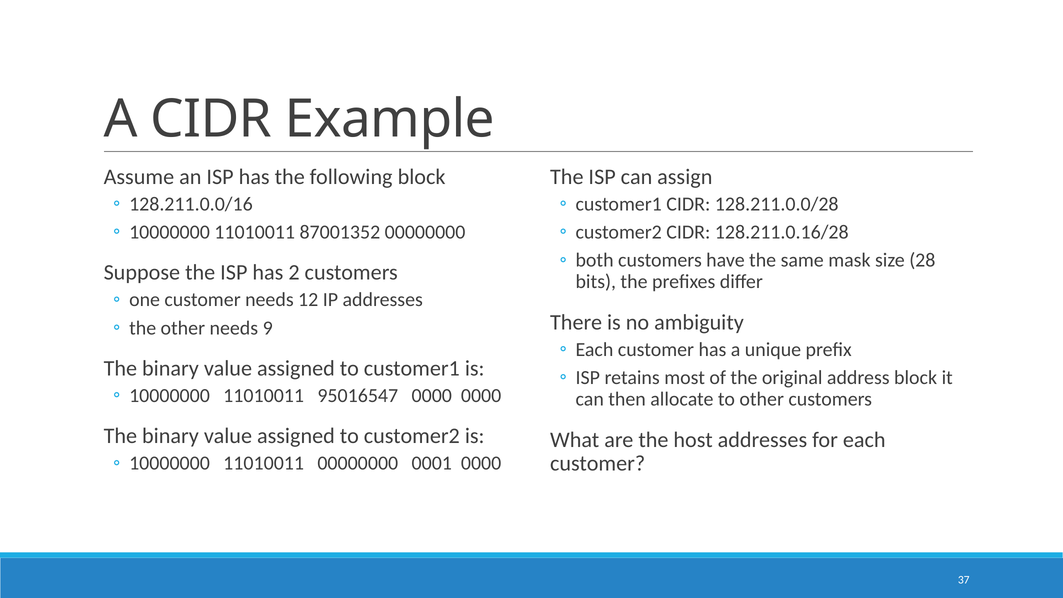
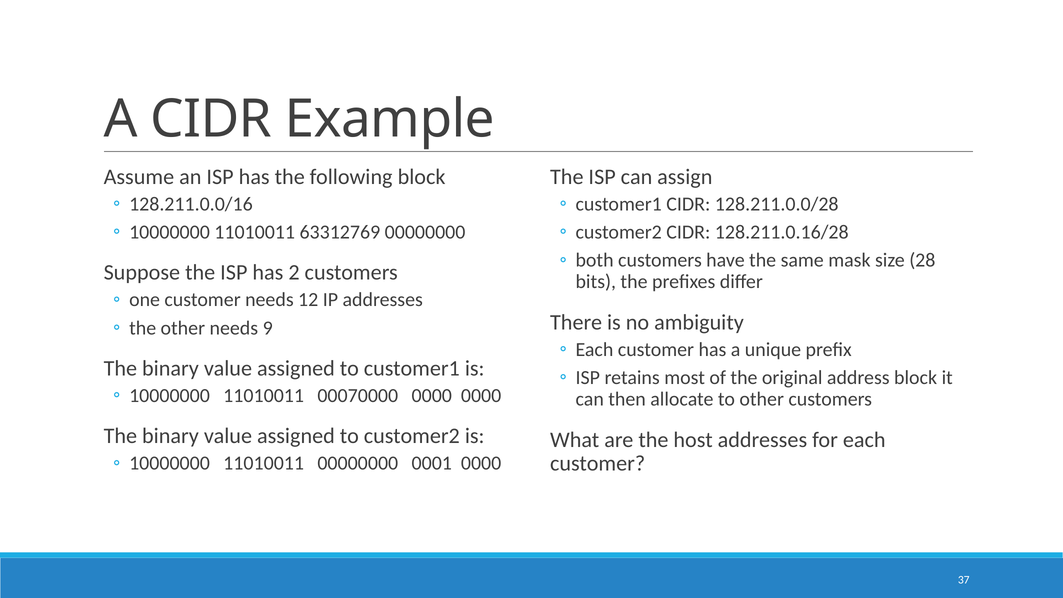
87001352: 87001352 -> 63312769
95016547: 95016547 -> 00070000
